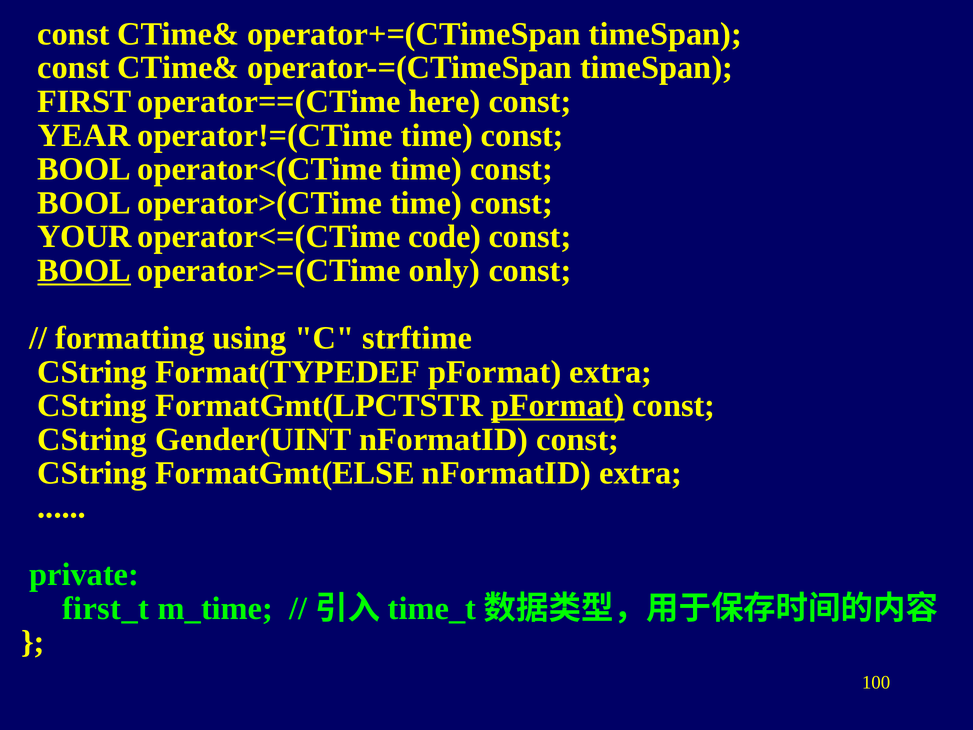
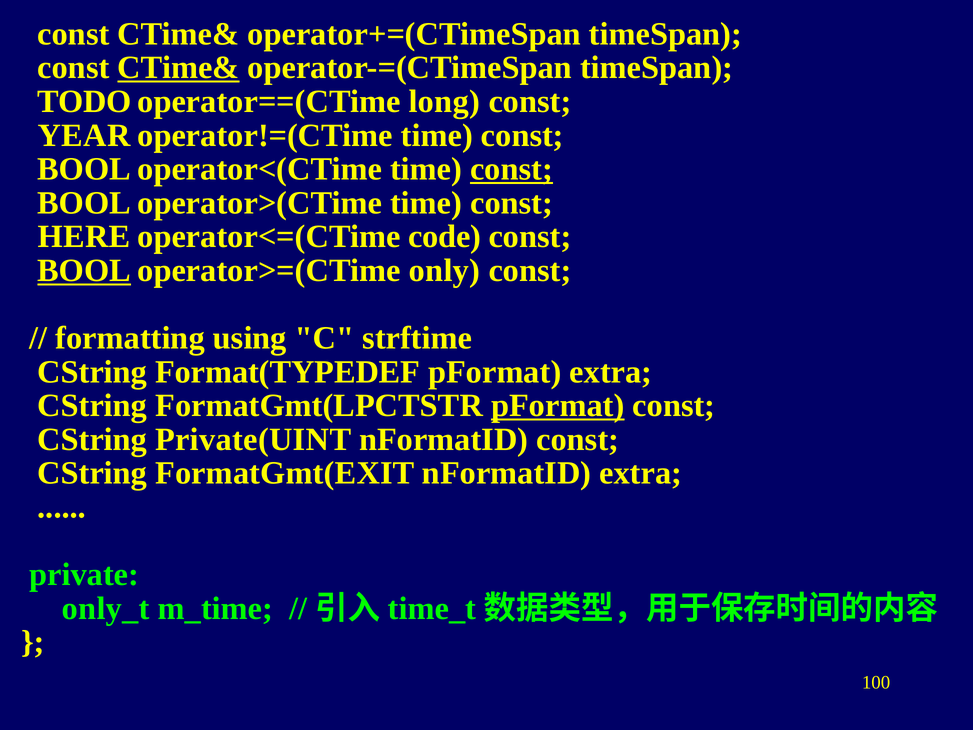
CTime& at (178, 68) underline: none -> present
FIRST: FIRST -> TODO
here: here -> long
const at (512, 169) underline: none -> present
YOUR: YOUR -> HERE
Gender(UINT: Gender(UINT -> Private(UINT
FormatGmt(ELSE: FormatGmt(ELSE -> FormatGmt(EXIT
first_t: first_t -> only_t
